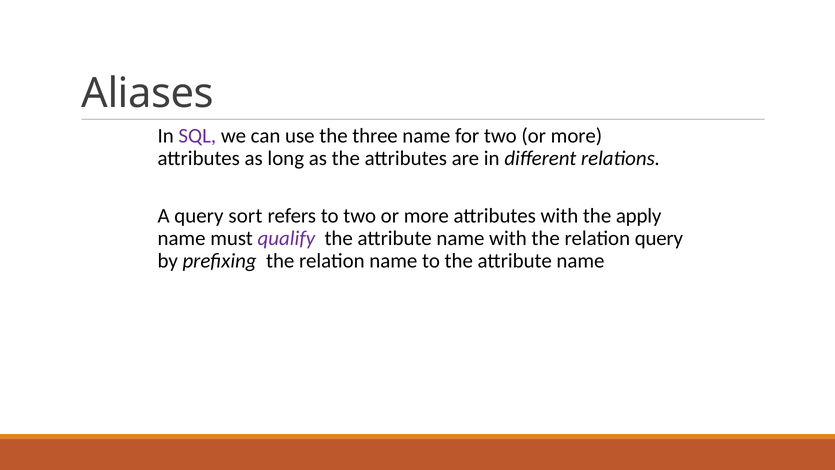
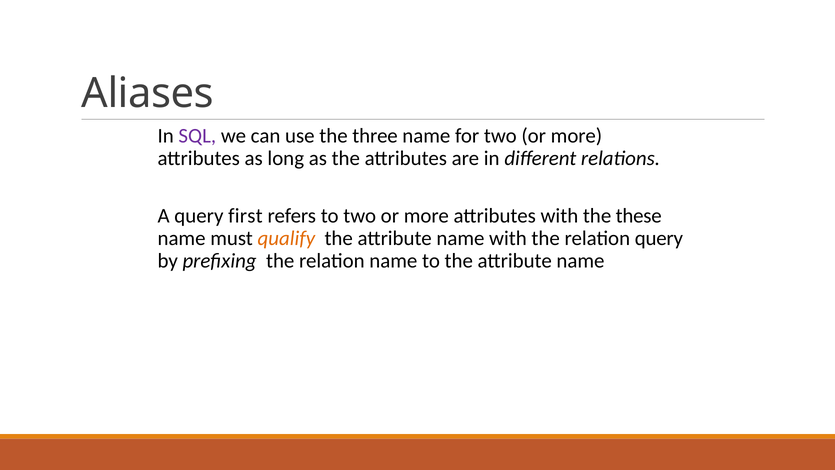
sort: sort -> first
apply: apply -> these
qualify colour: purple -> orange
